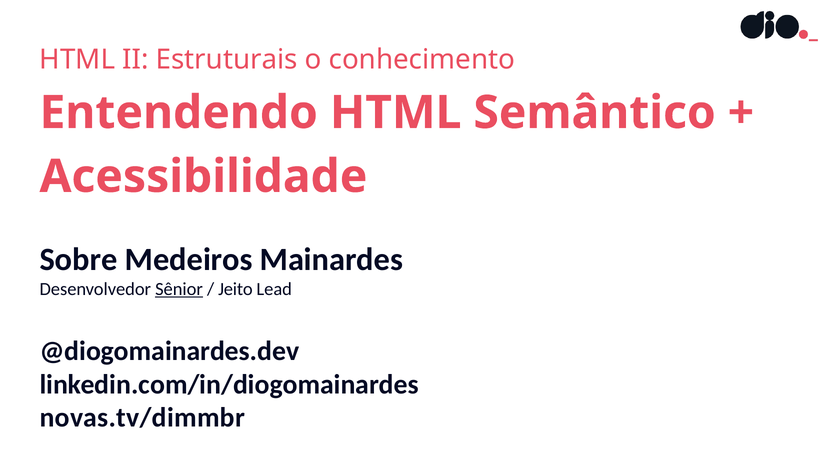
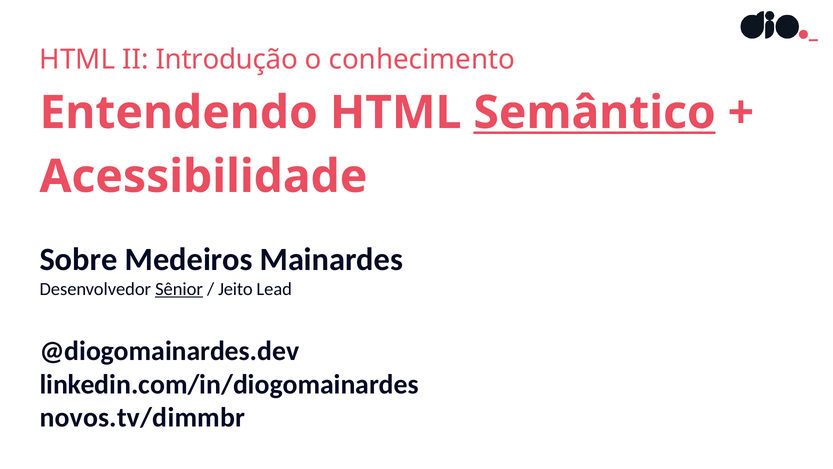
Estruturais: Estruturais -> Introdução
Semântico underline: none -> present
novas.tv/dimmbr: novas.tv/dimmbr -> novos.tv/dimmbr
